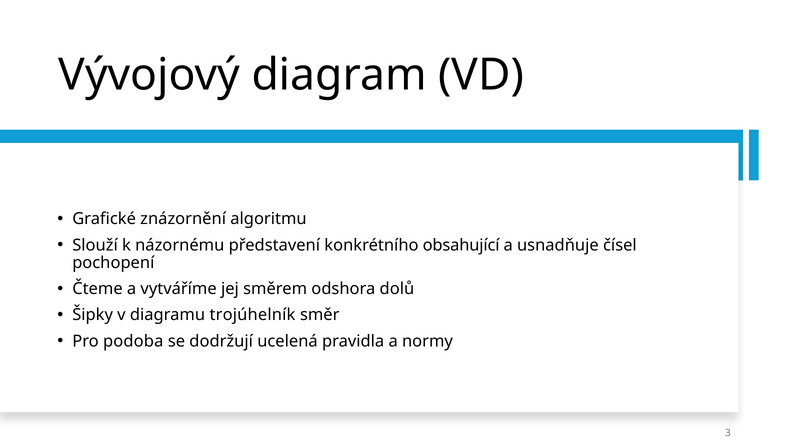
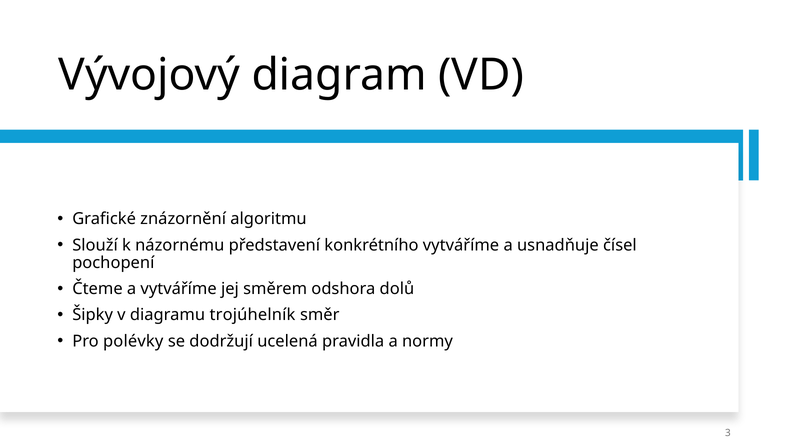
konkrétního obsahující: obsahující -> vytváříme
podoba: podoba -> polévky
